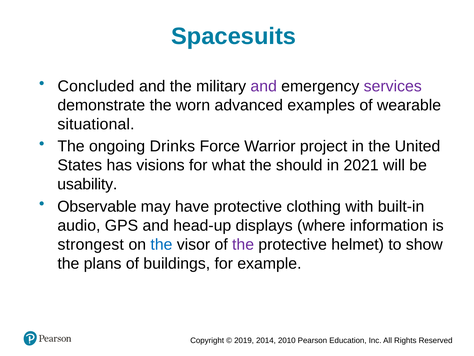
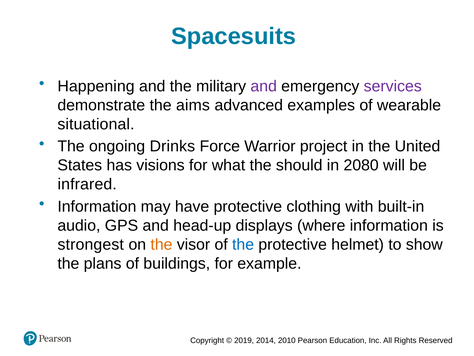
Concluded: Concluded -> Happening
worn: worn -> aims
2021: 2021 -> 2080
usability: usability -> infrared
Observable at (97, 206): Observable -> Information
the at (161, 244) colour: blue -> orange
the at (243, 244) colour: purple -> blue
